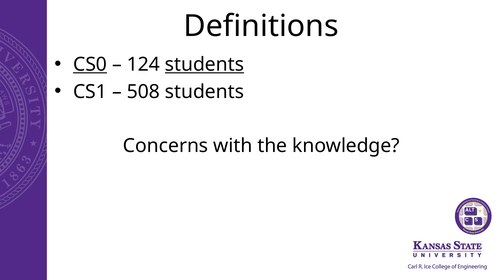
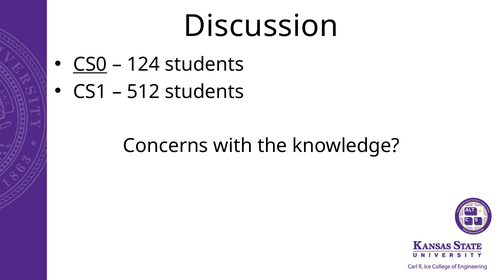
Definitions: Definitions -> Discussion
students at (204, 65) underline: present -> none
508: 508 -> 512
